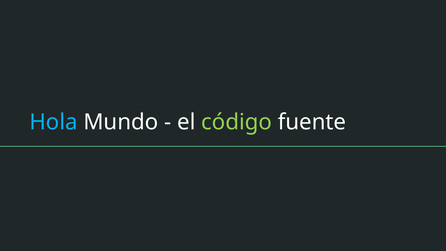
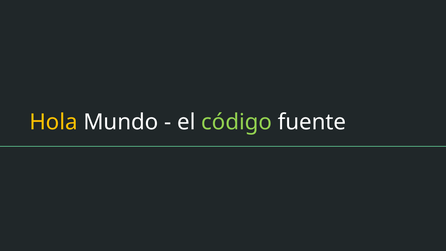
Hola colour: light blue -> yellow
